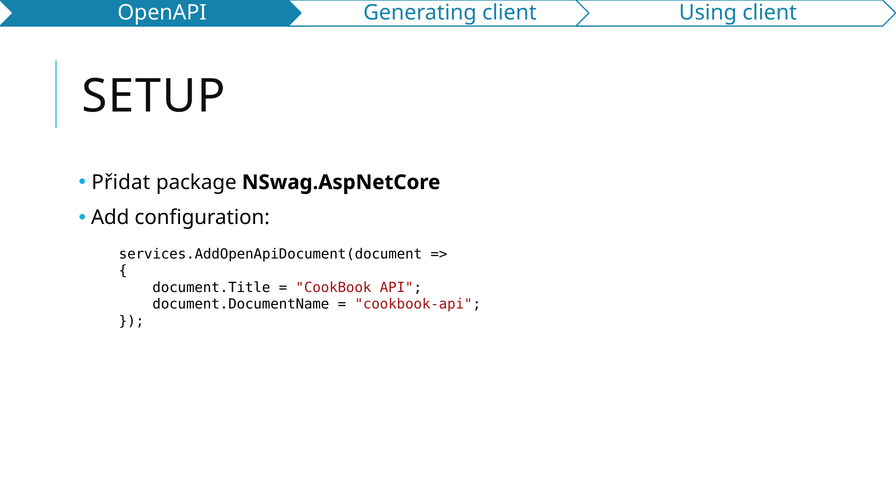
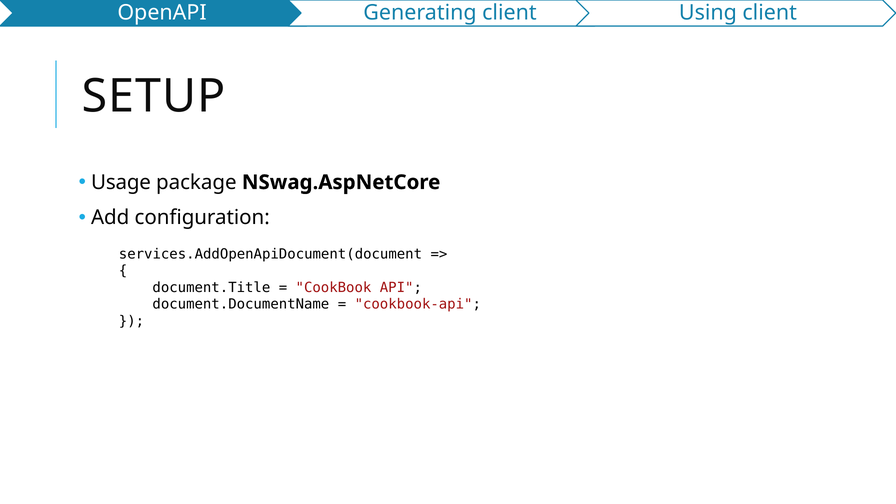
Přidat: Přidat -> Usage
